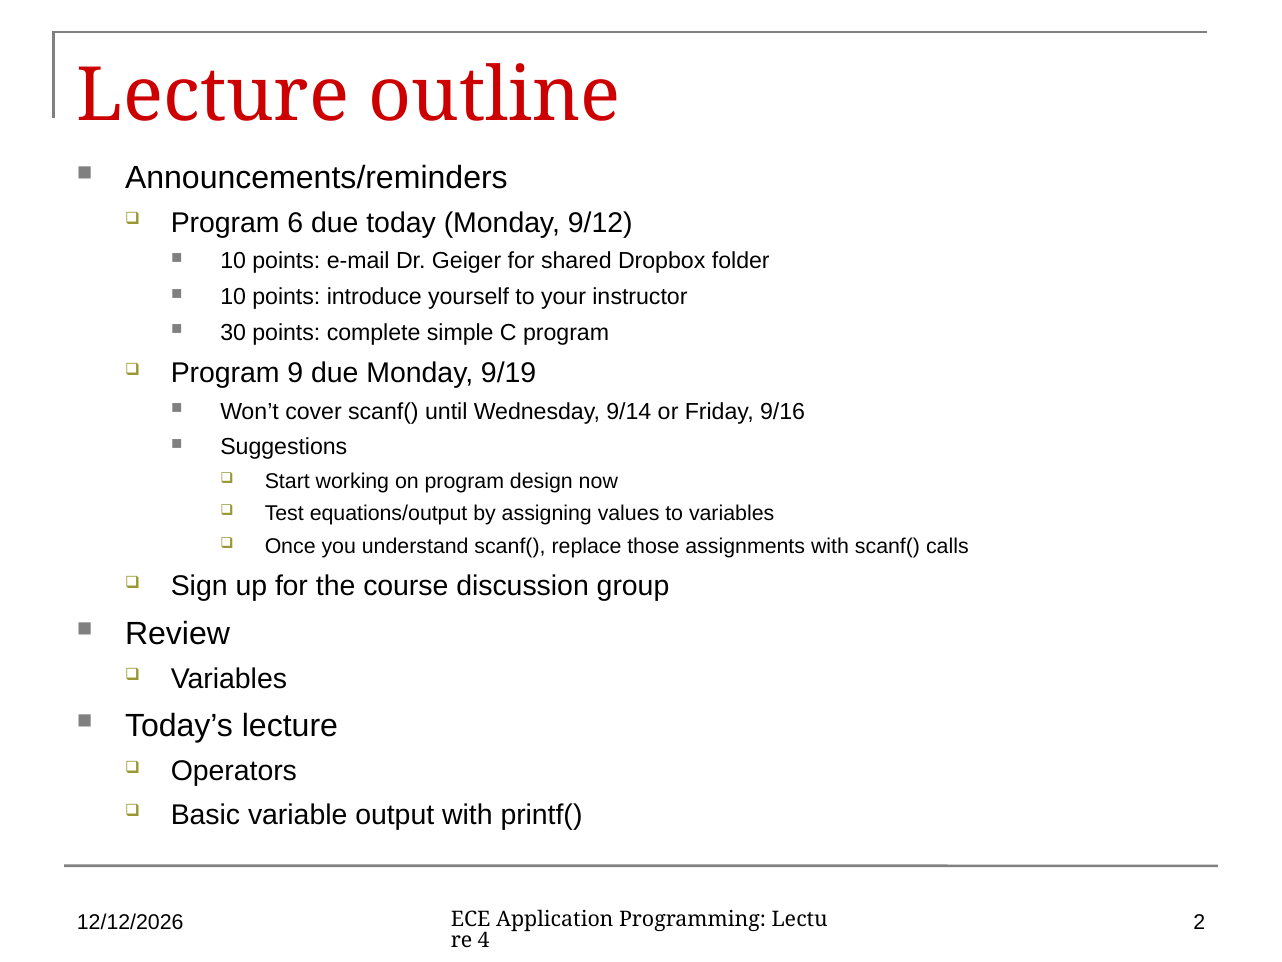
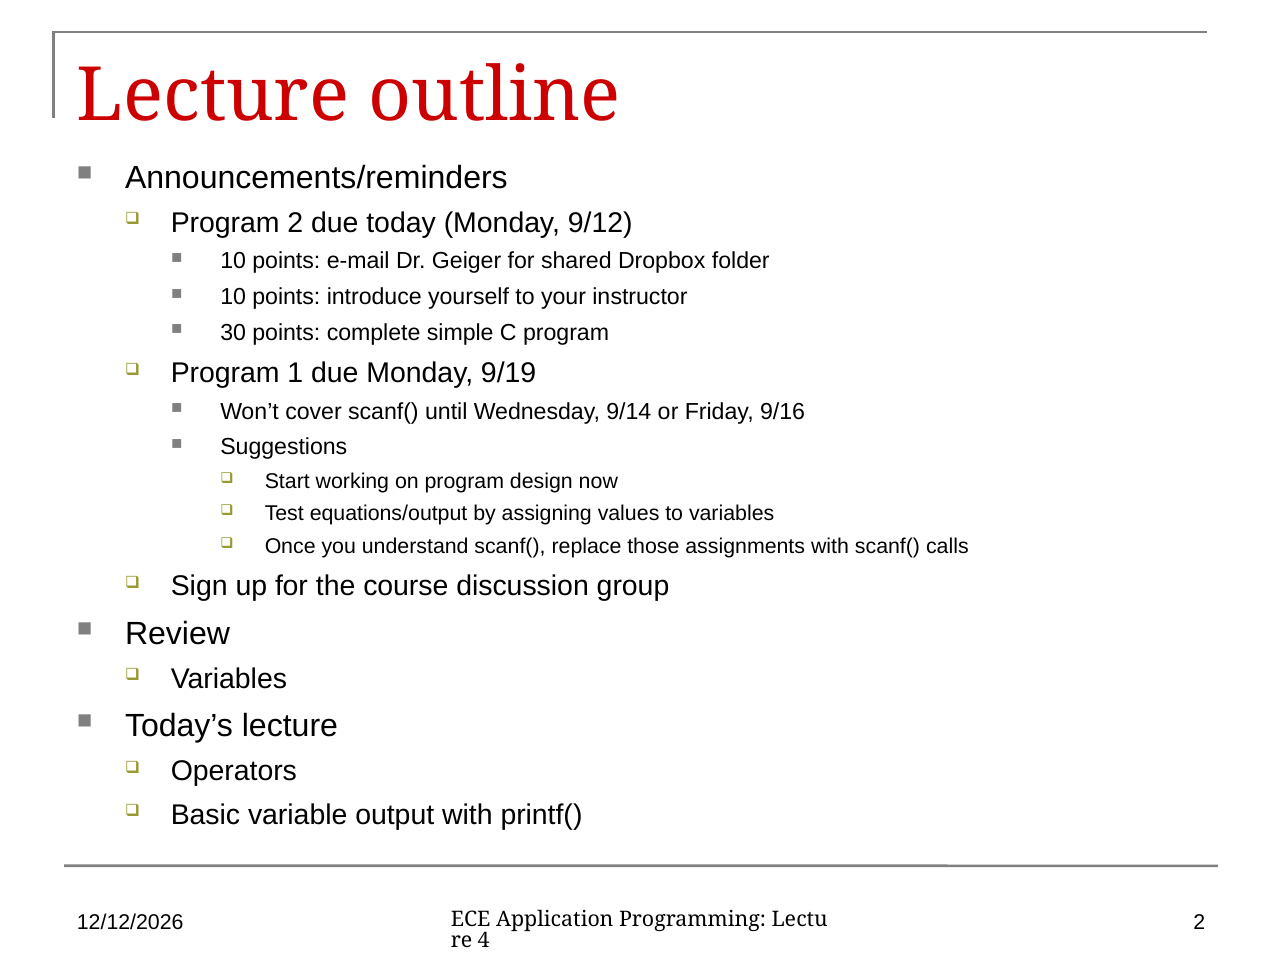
Program 6: 6 -> 2
9: 9 -> 1
